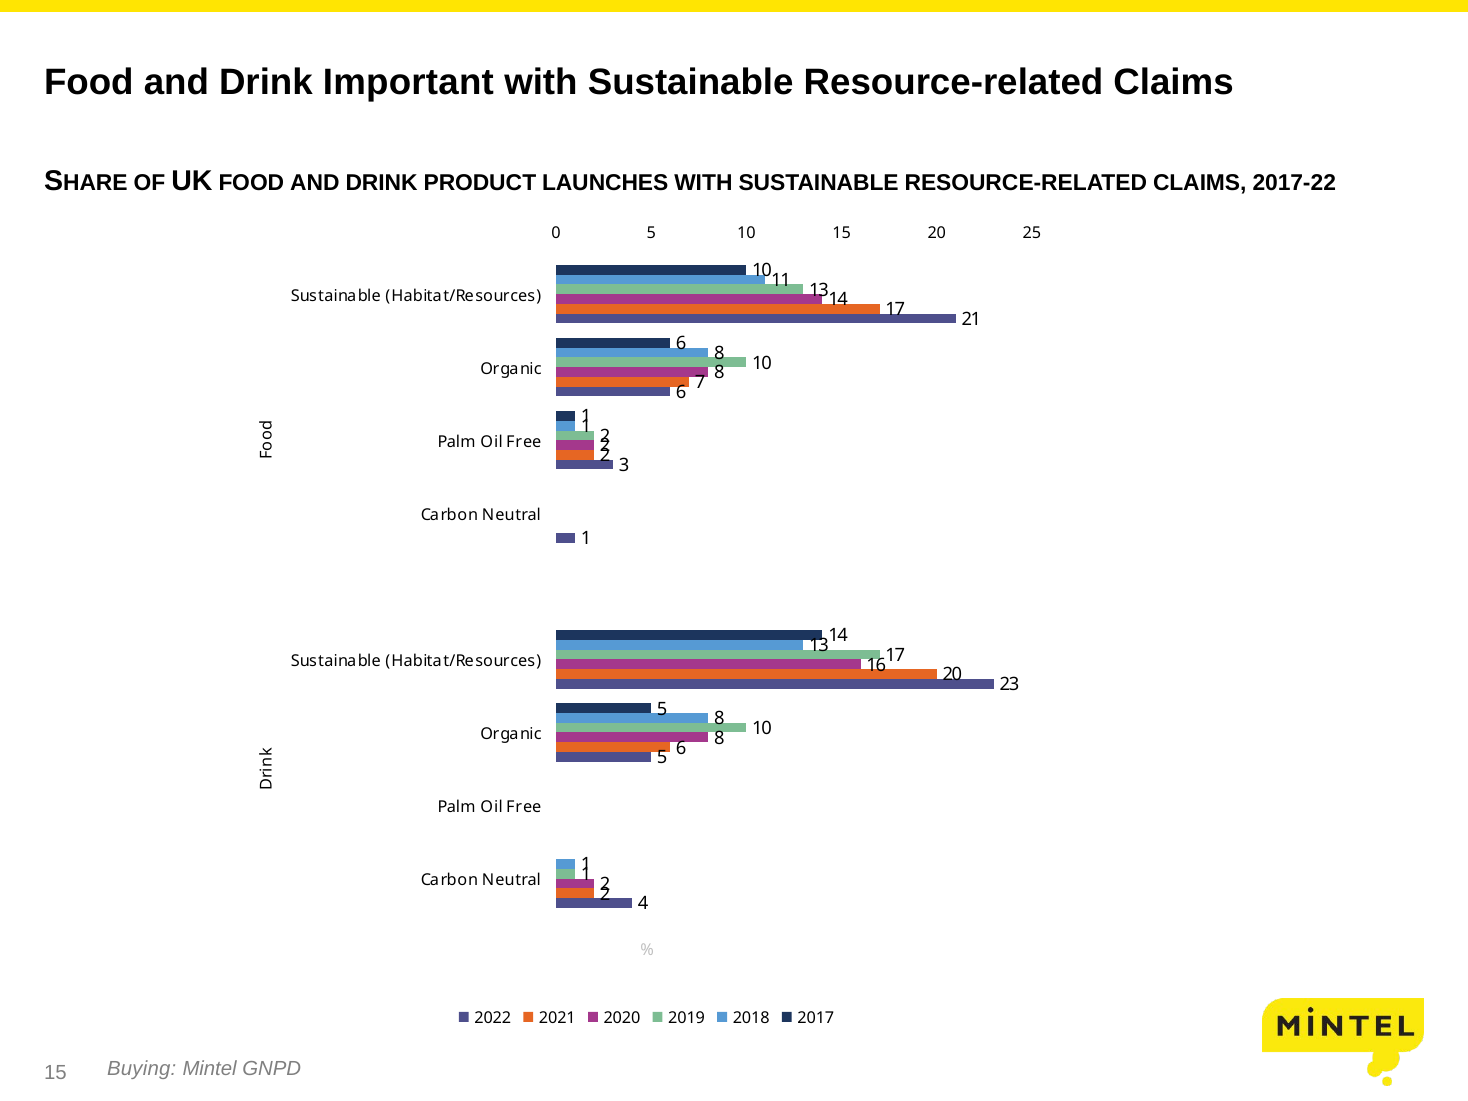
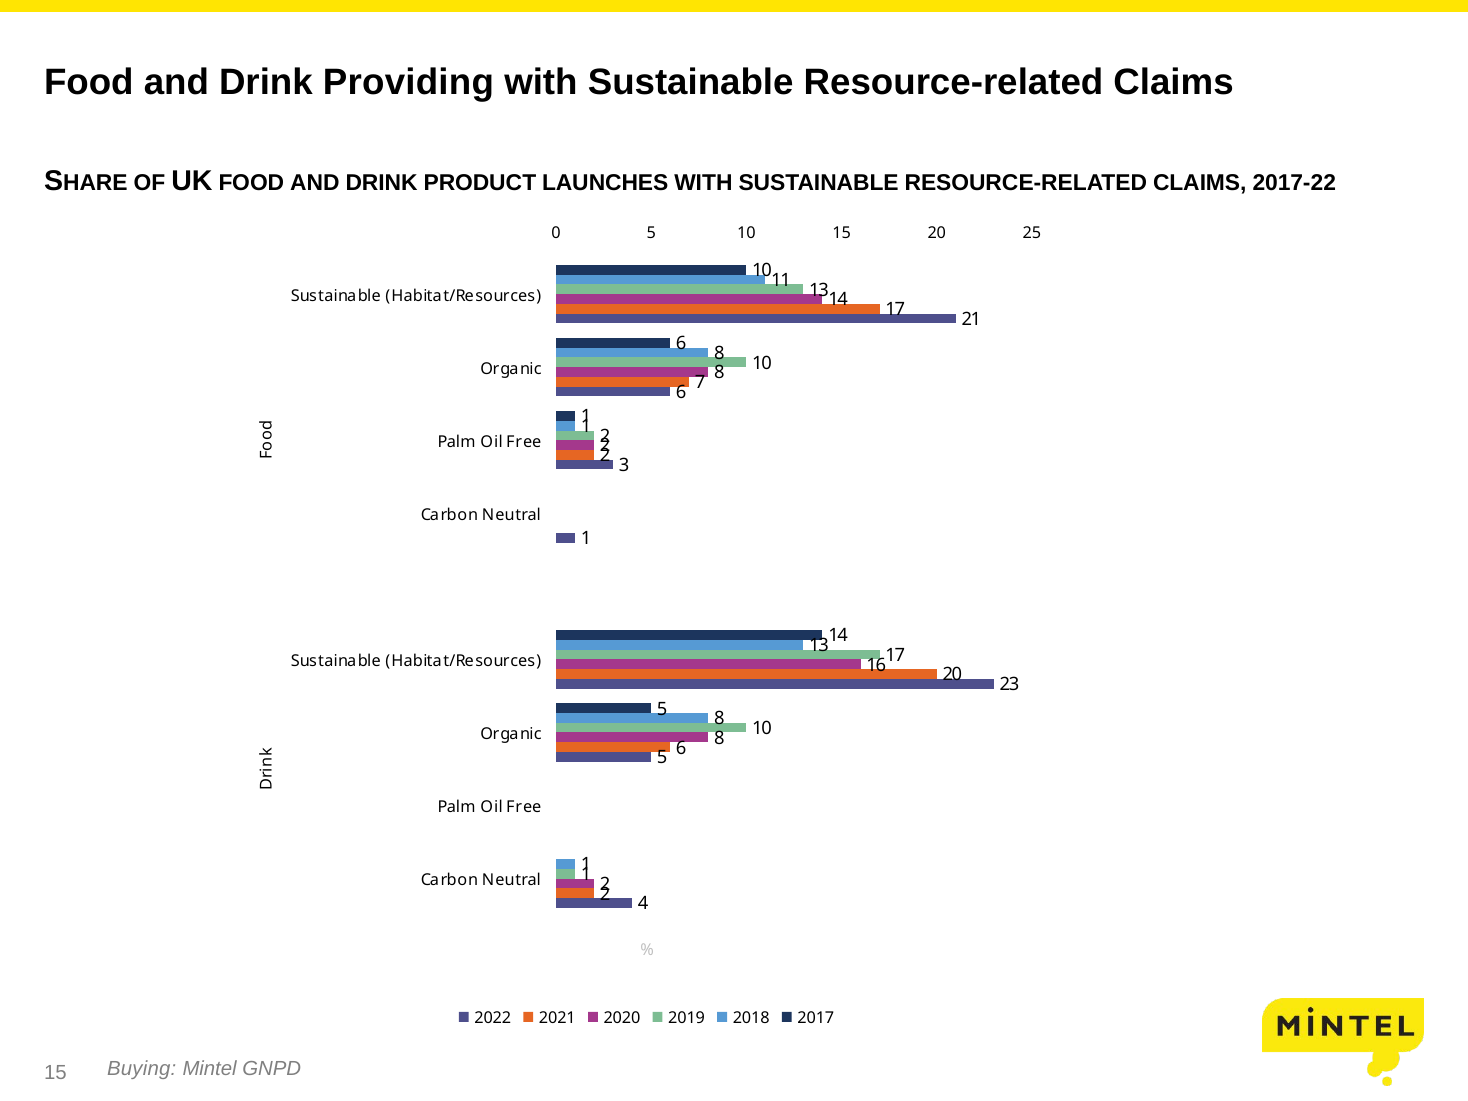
Important: Important -> Providing
